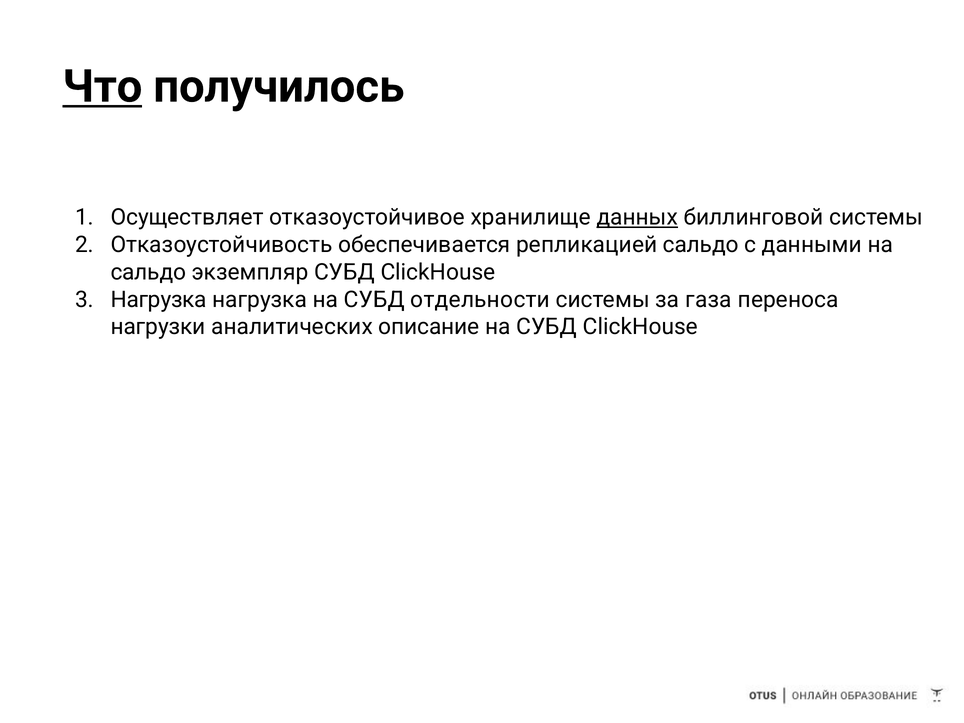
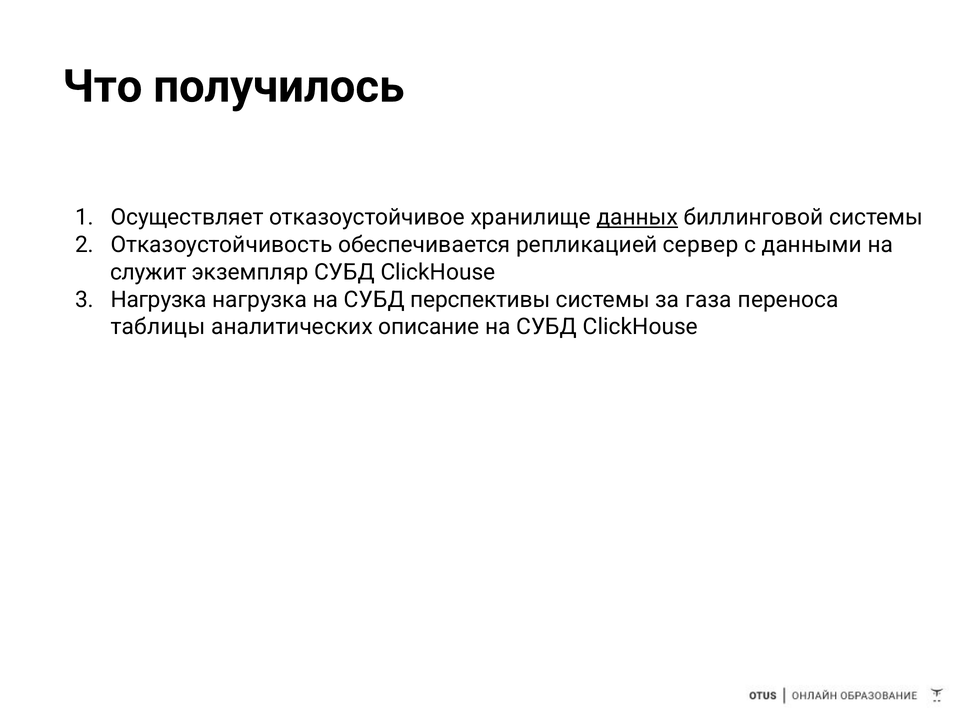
Что underline: present -> none
репликацией сальдо: сальдо -> сервер
сальдо at (148, 272): сальдо -> служит
отдельности: отдельности -> перспективы
нагрузки: нагрузки -> таблицы
